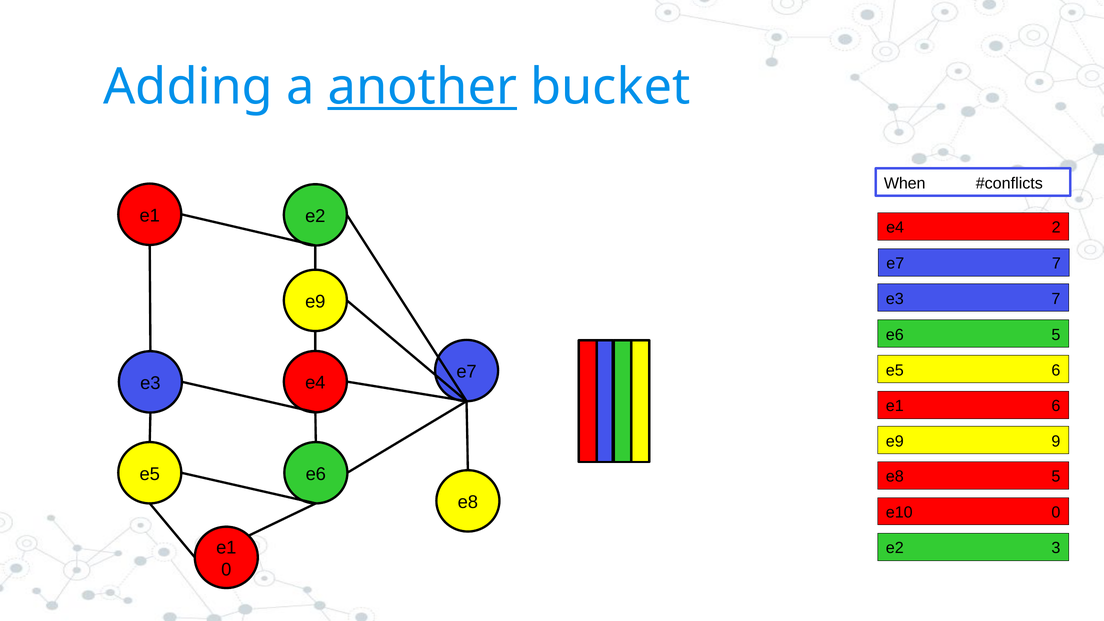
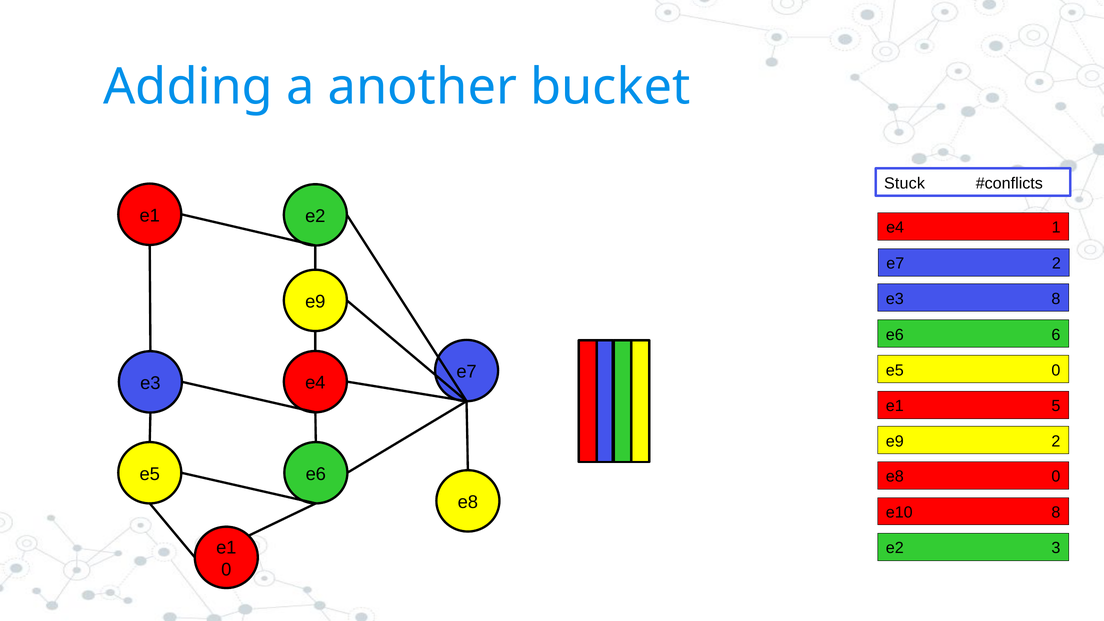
another underline: present -> none
When: When -> Stuck
2: 2 -> 1
e7 7: 7 -> 2
e3 7: 7 -> 8
e6 5: 5 -> 6
e5 6: 6 -> 0
e1 6: 6 -> 5
e9 9: 9 -> 2
e8 5: 5 -> 0
e10 0: 0 -> 8
